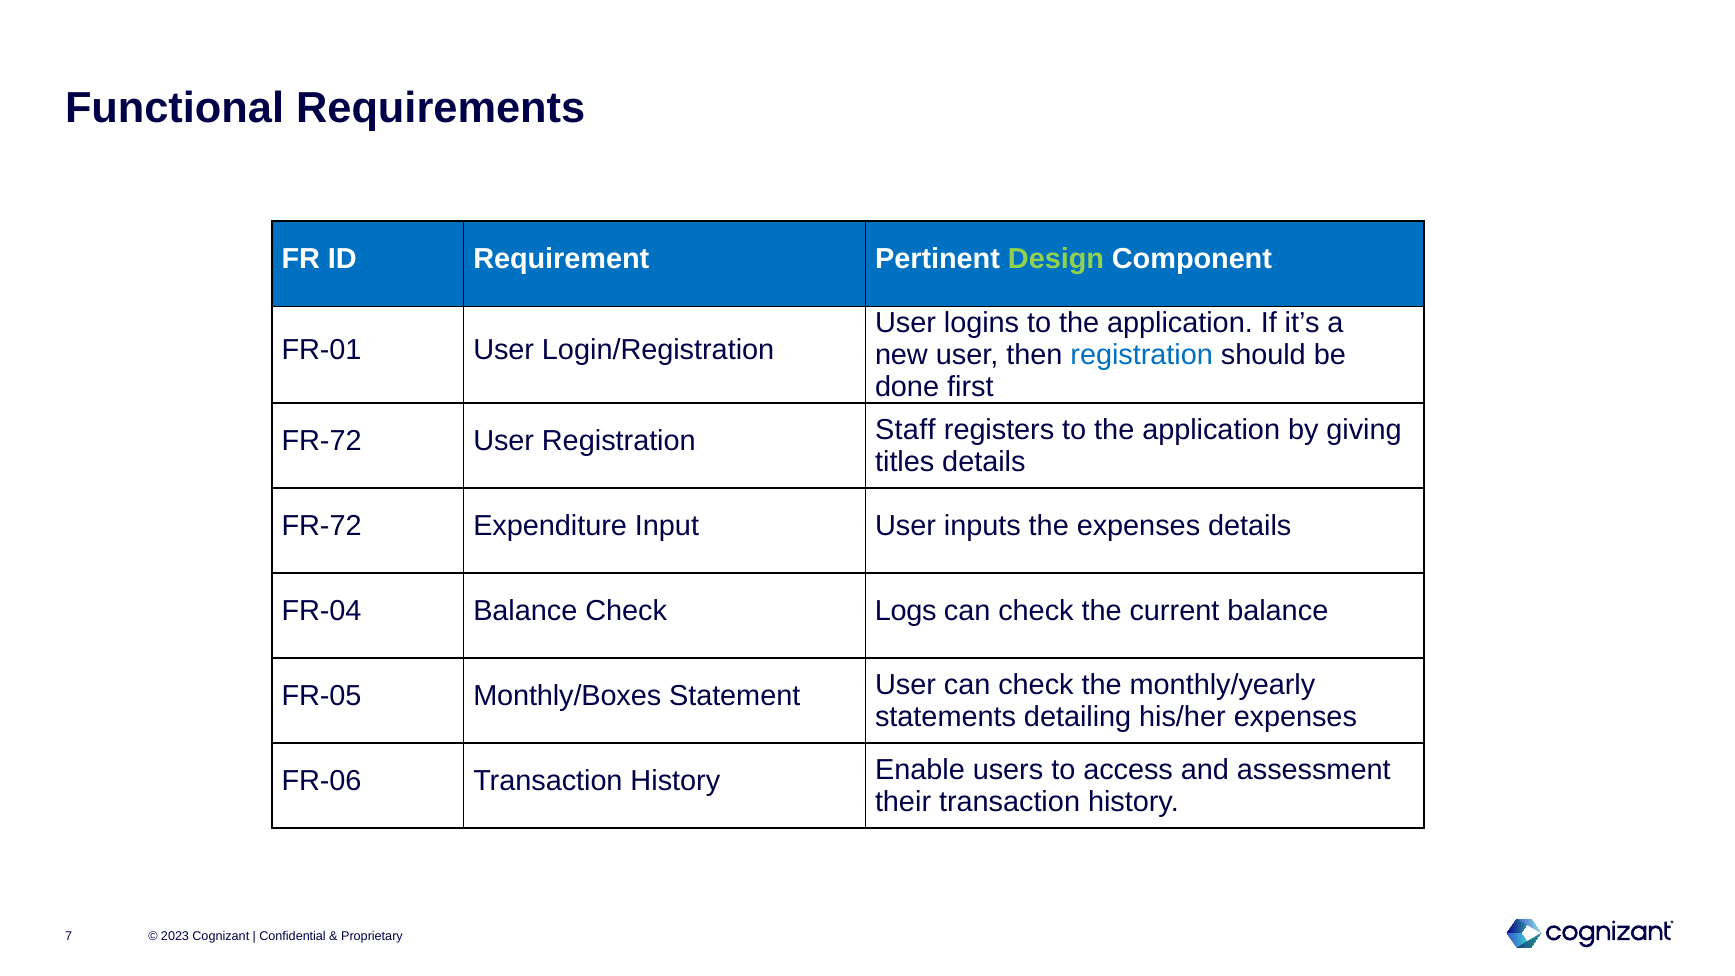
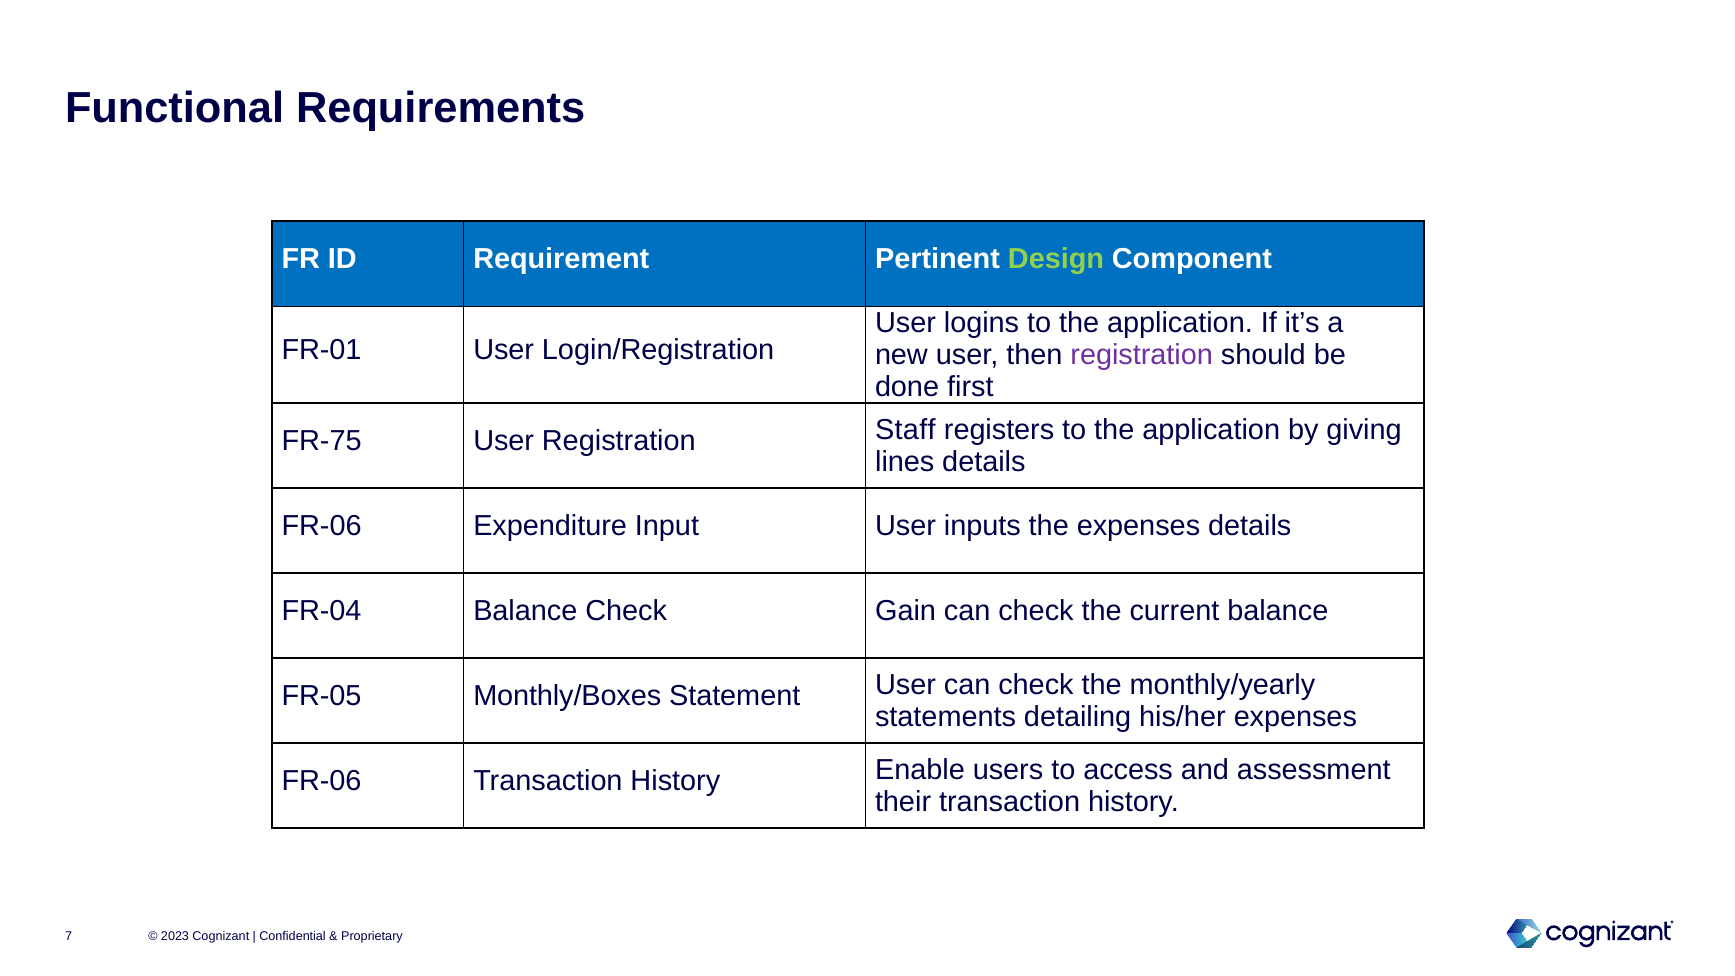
registration at (1142, 355) colour: blue -> purple
FR-72 at (322, 440): FR-72 -> FR-75
titles: titles -> lines
FR-72 at (322, 526): FR-72 -> FR-06
Logs: Logs -> Gain
